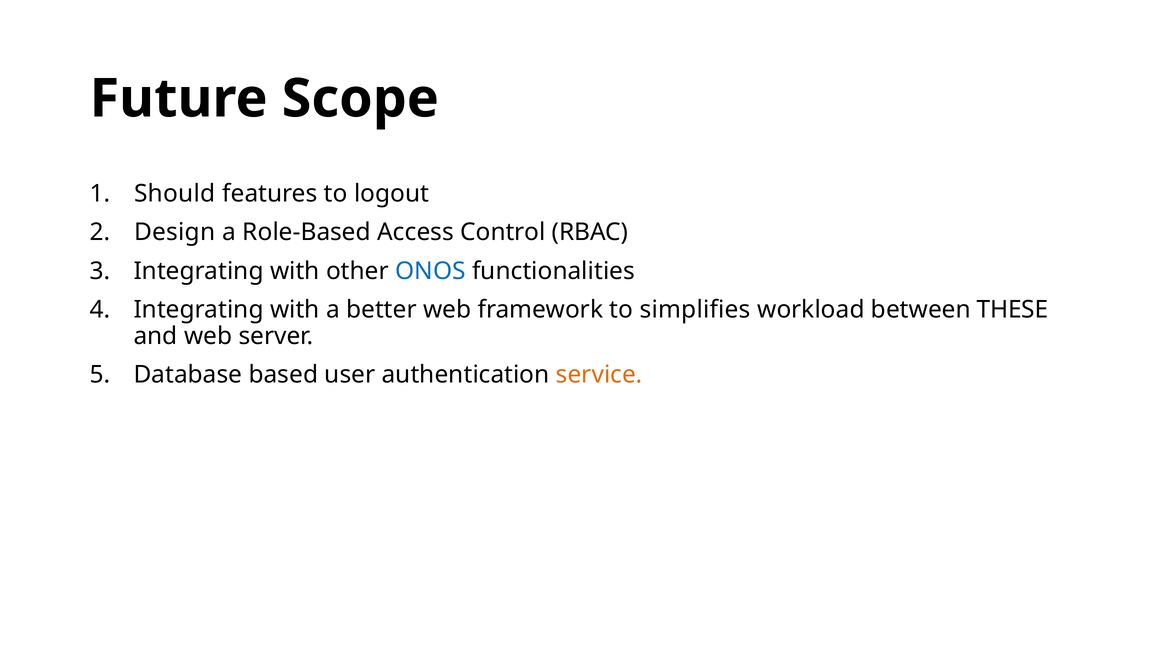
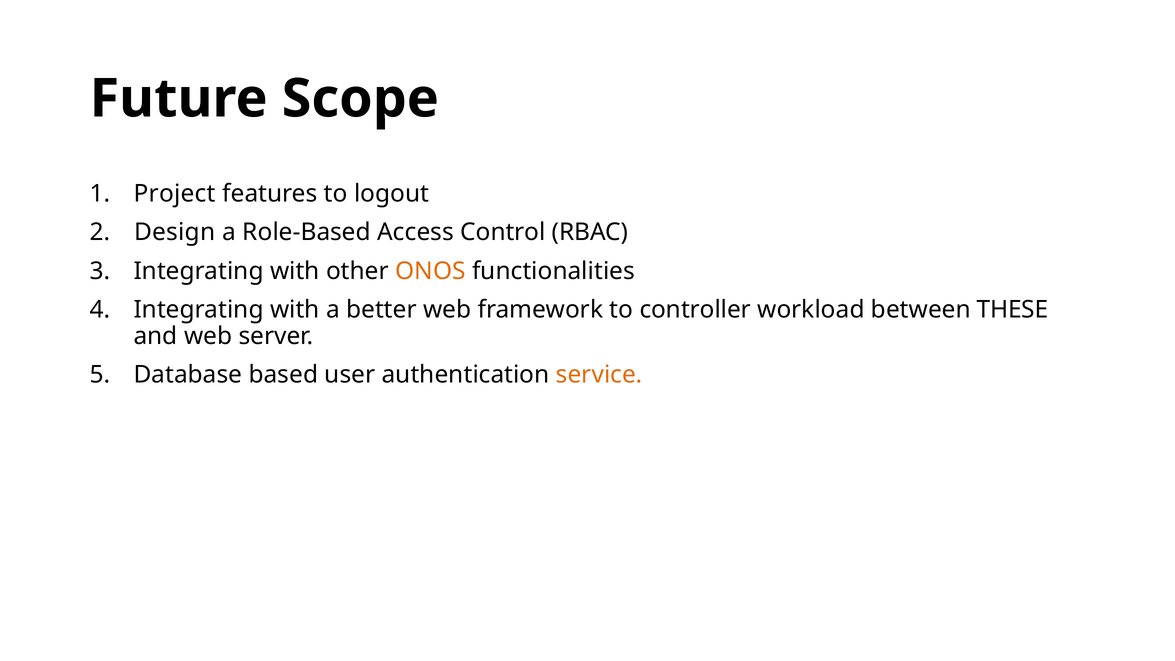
Should: Should -> Project
ONOS colour: blue -> orange
simplifies: simplifies -> controller
